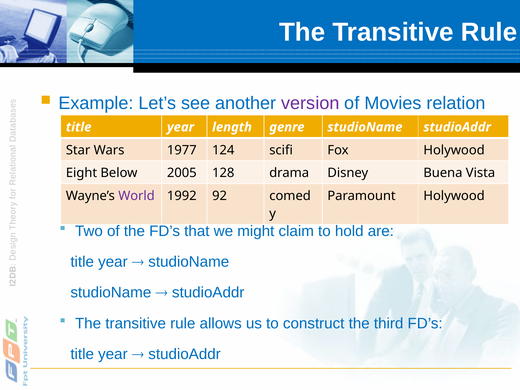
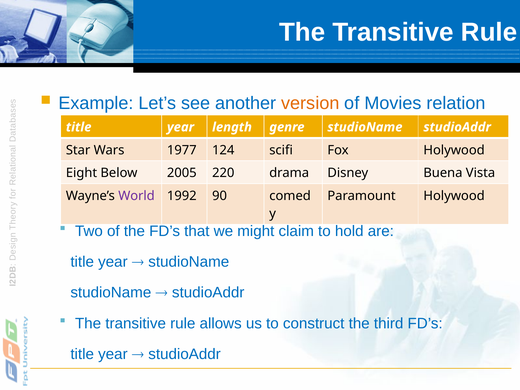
version colour: purple -> orange
128: 128 -> 220
92: 92 -> 90
